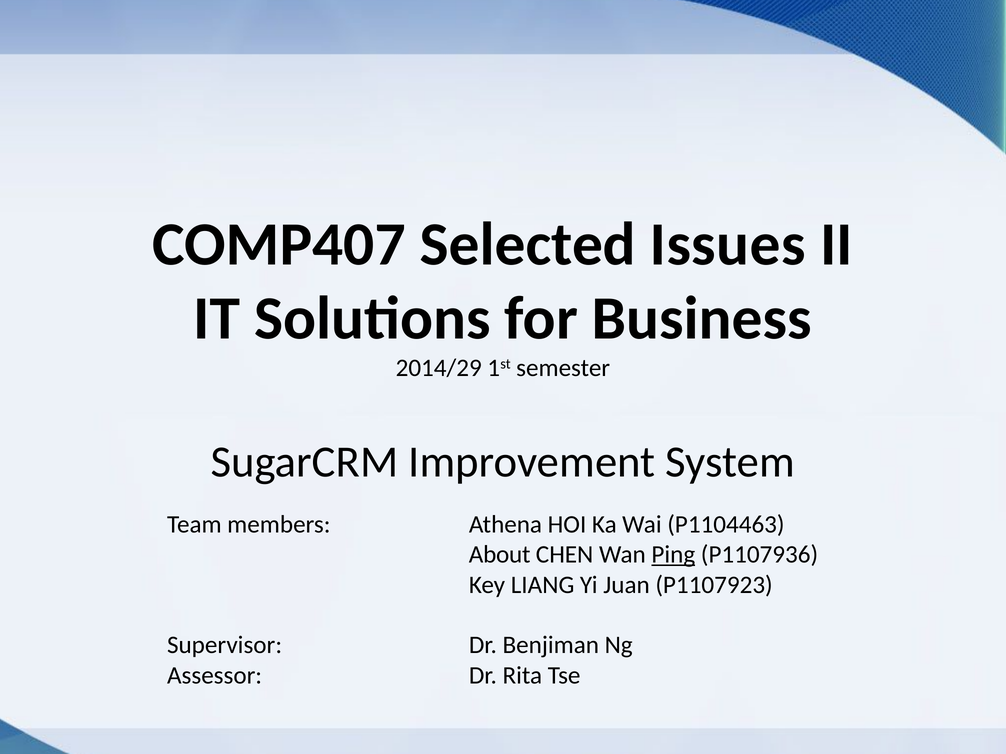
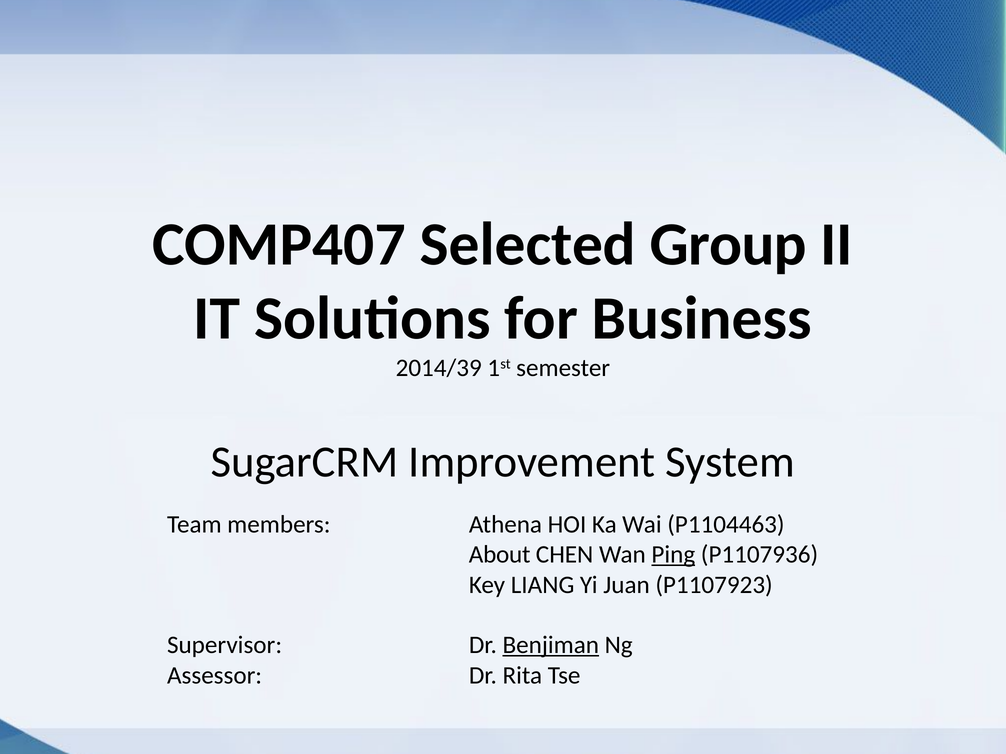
Issues: Issues -> Group
2014/29: 2014/29 -> 2014/39
Benjiman underline: none -> present
